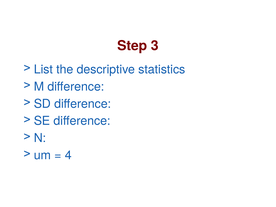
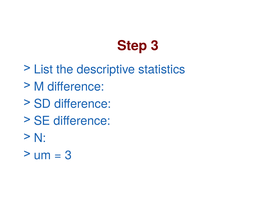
4 at (68, 155): 4 -> 3
